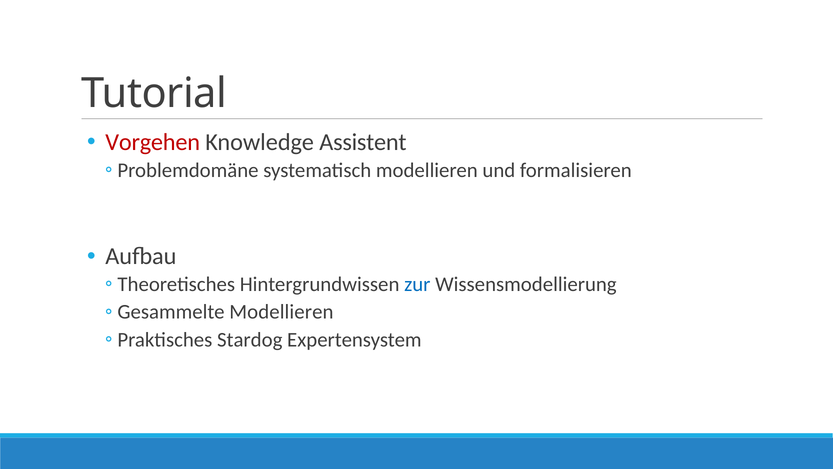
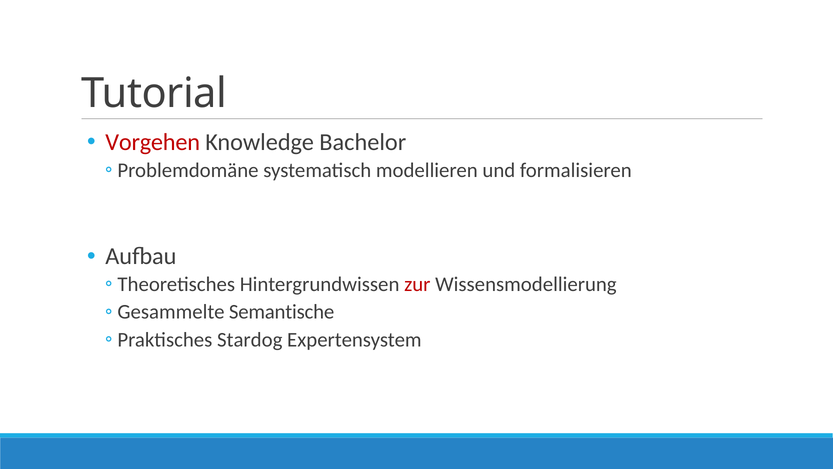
Assistent: Assistent -> Bachelor
zur colour: blue -> red
Modellieren at (281, 312): Modellieren -> Semantische
